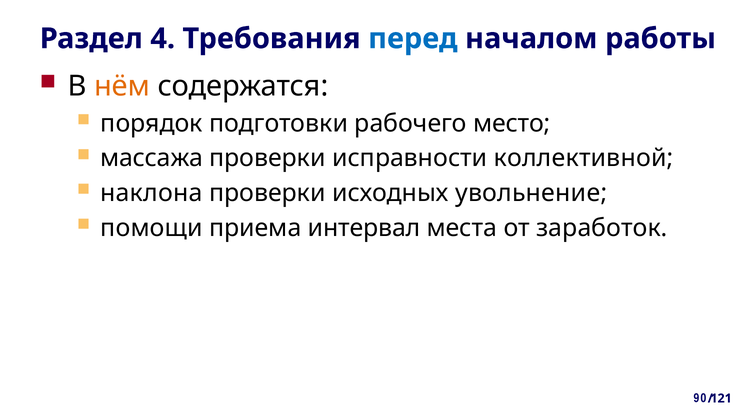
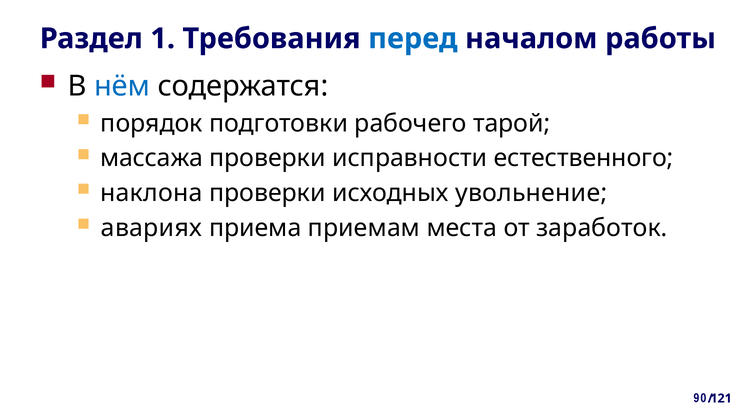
4: 4 -> 1
нём colour: orange -> blue
место: место -> тарой
коллективной: коллективной -> естественного
помощи: помощи -> авариях
интервал: интервал -> приемам
